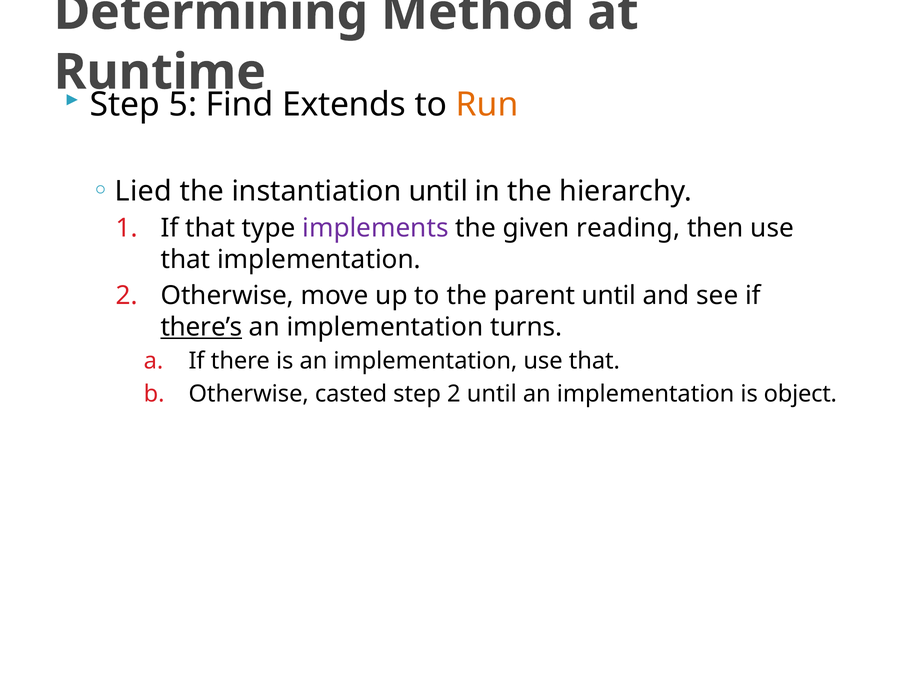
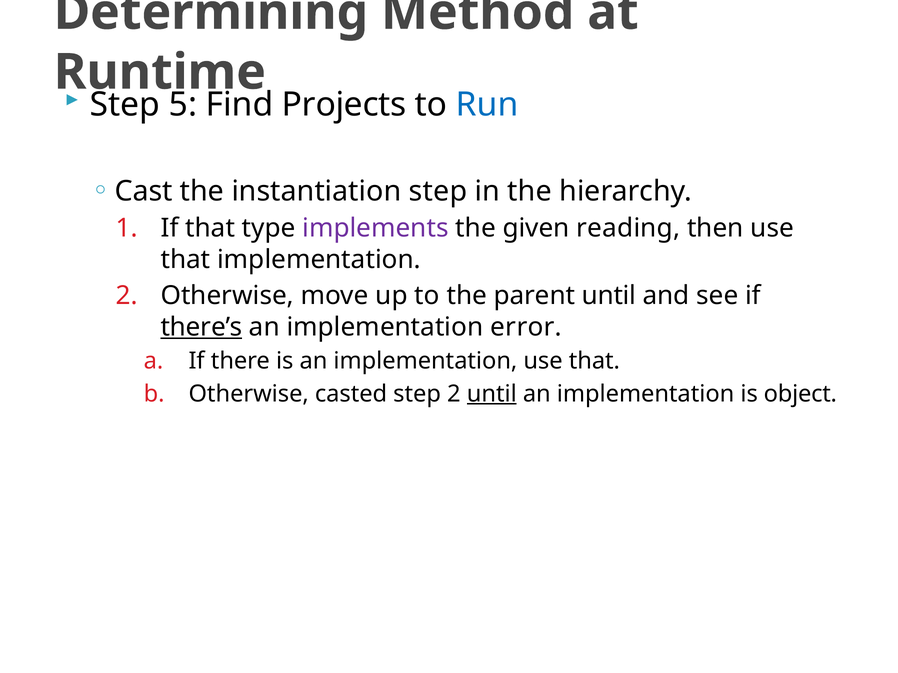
Extends: Extends -> Projects
Run colour: orange -> blue
Lied: Lied -> Cast
instantiation until: until -> step
turns: turns -> error
until at (492, 394) underline: none -> present
